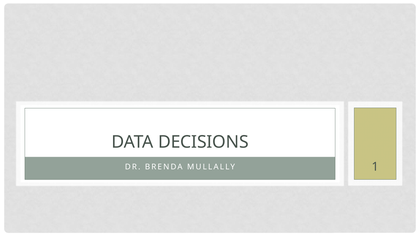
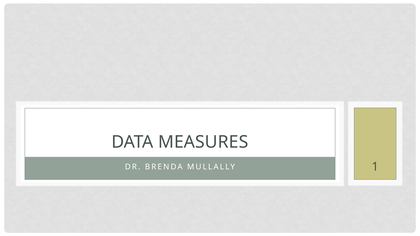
DECISIONS: DECISIONS -> MEASURES
